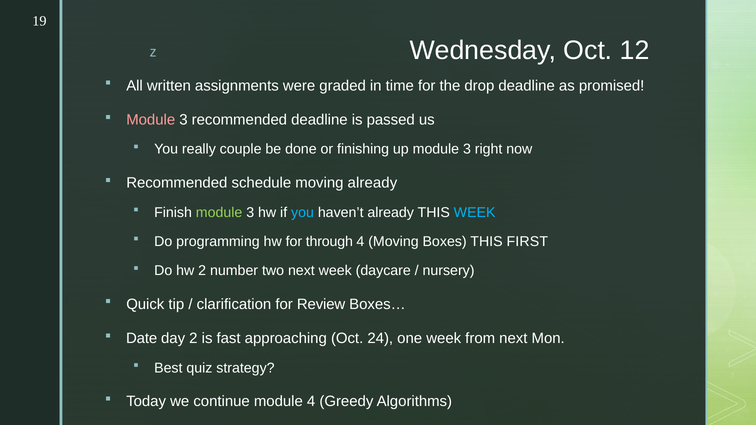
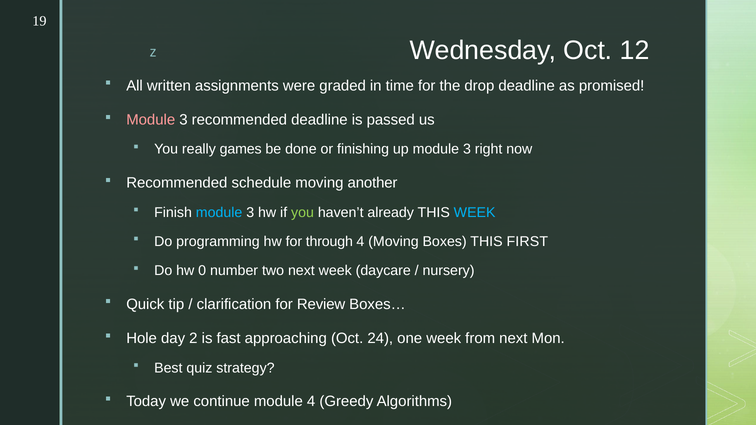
couple: couple -> games
moving already: already -> another
module at (219, 213) colour: light green -> light blue
you at (303, 213) colour: light blue -> light green
hw 2: 2 -> 0
Date: Date -> Hole
